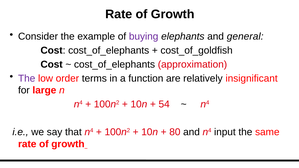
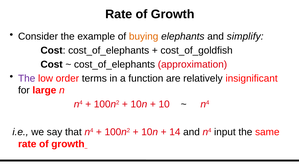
buying colour: purple -> orange
general: general -> simplify
54: 54 -> 10
80: 80 -> 14
